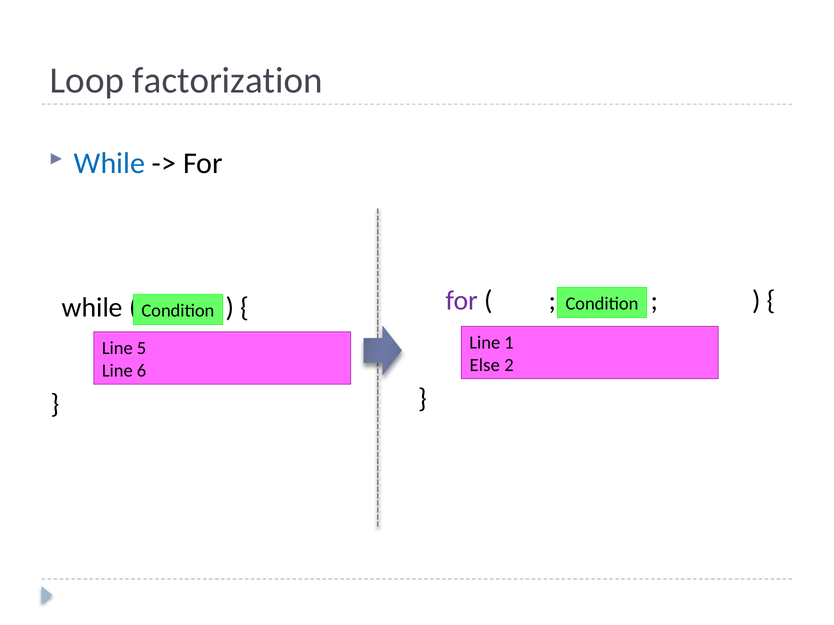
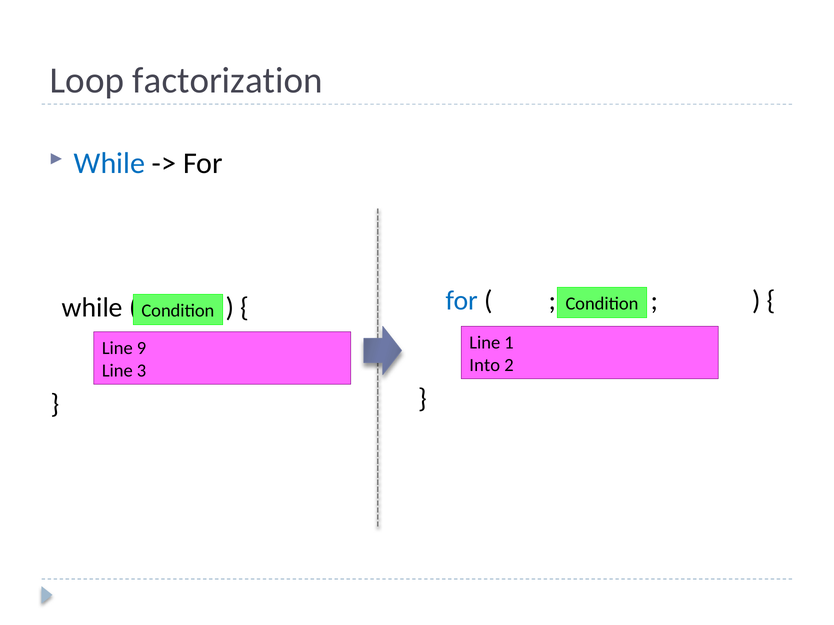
for at (462, 301) colour: purple -> blue
5: 5 -> 9
Else: Else -> Into
6: 6 -> 3
